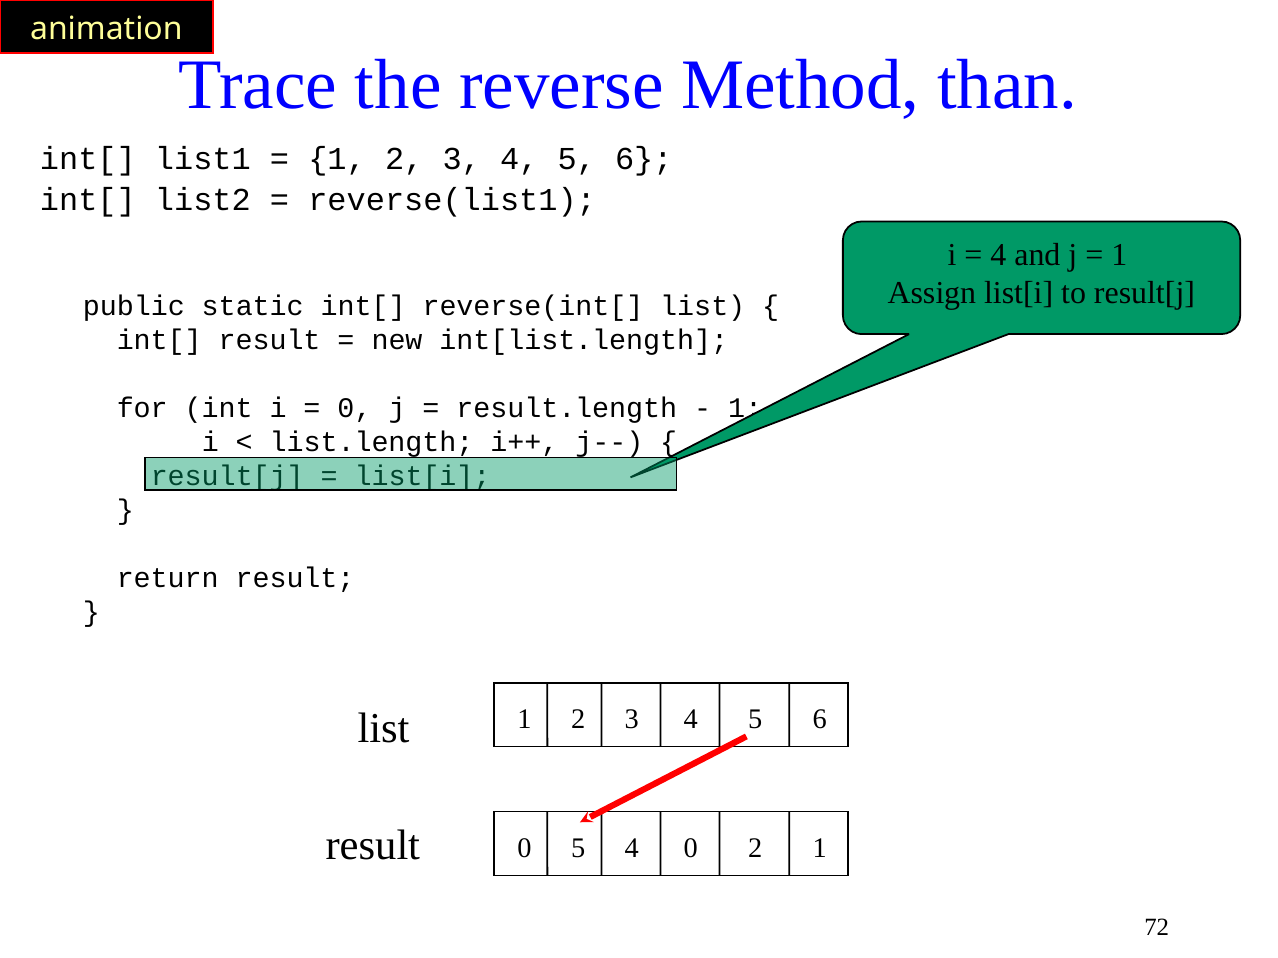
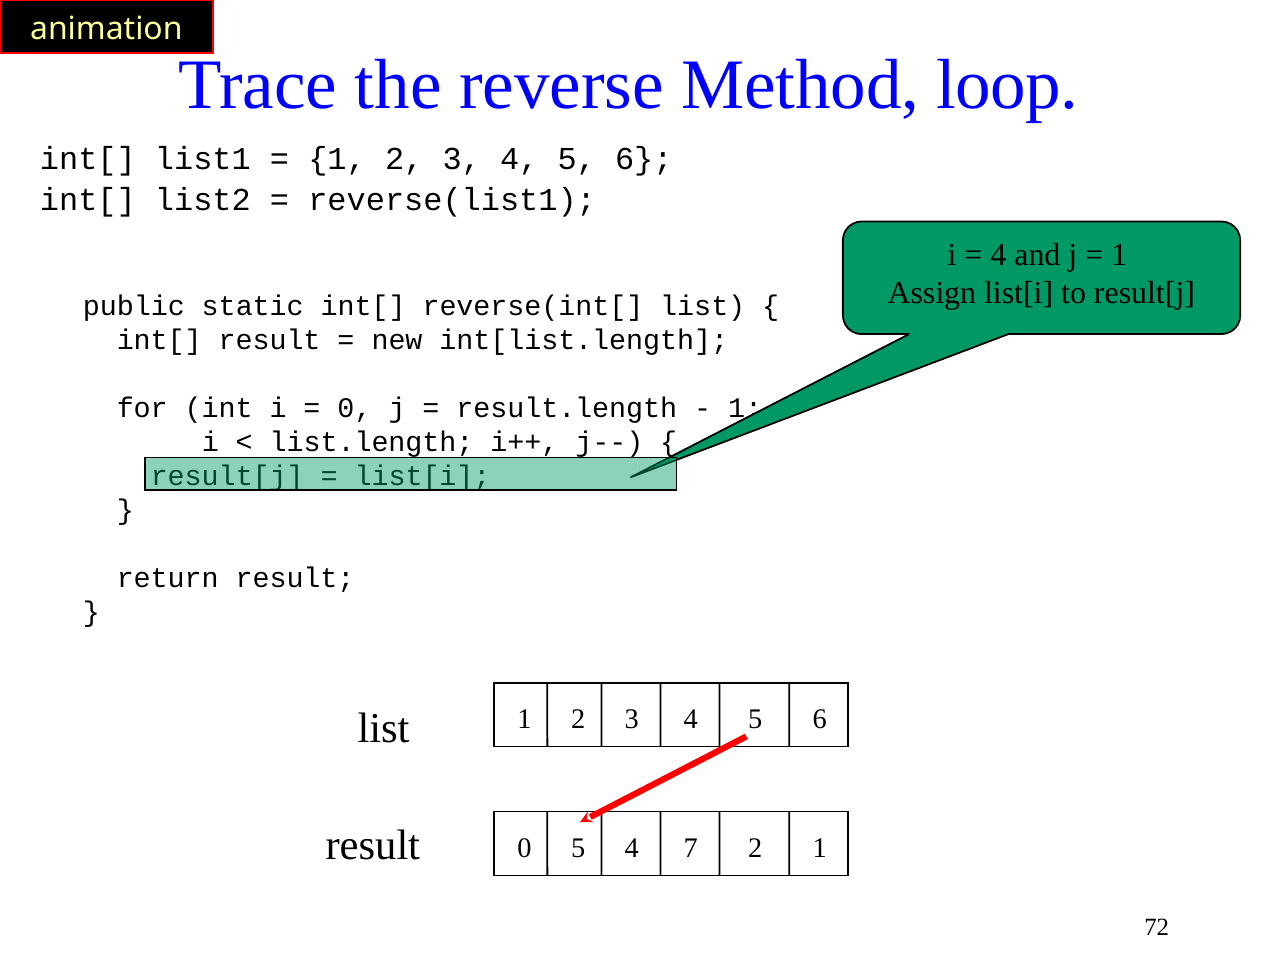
than: than -> loop
4 0: 0 -> 7
